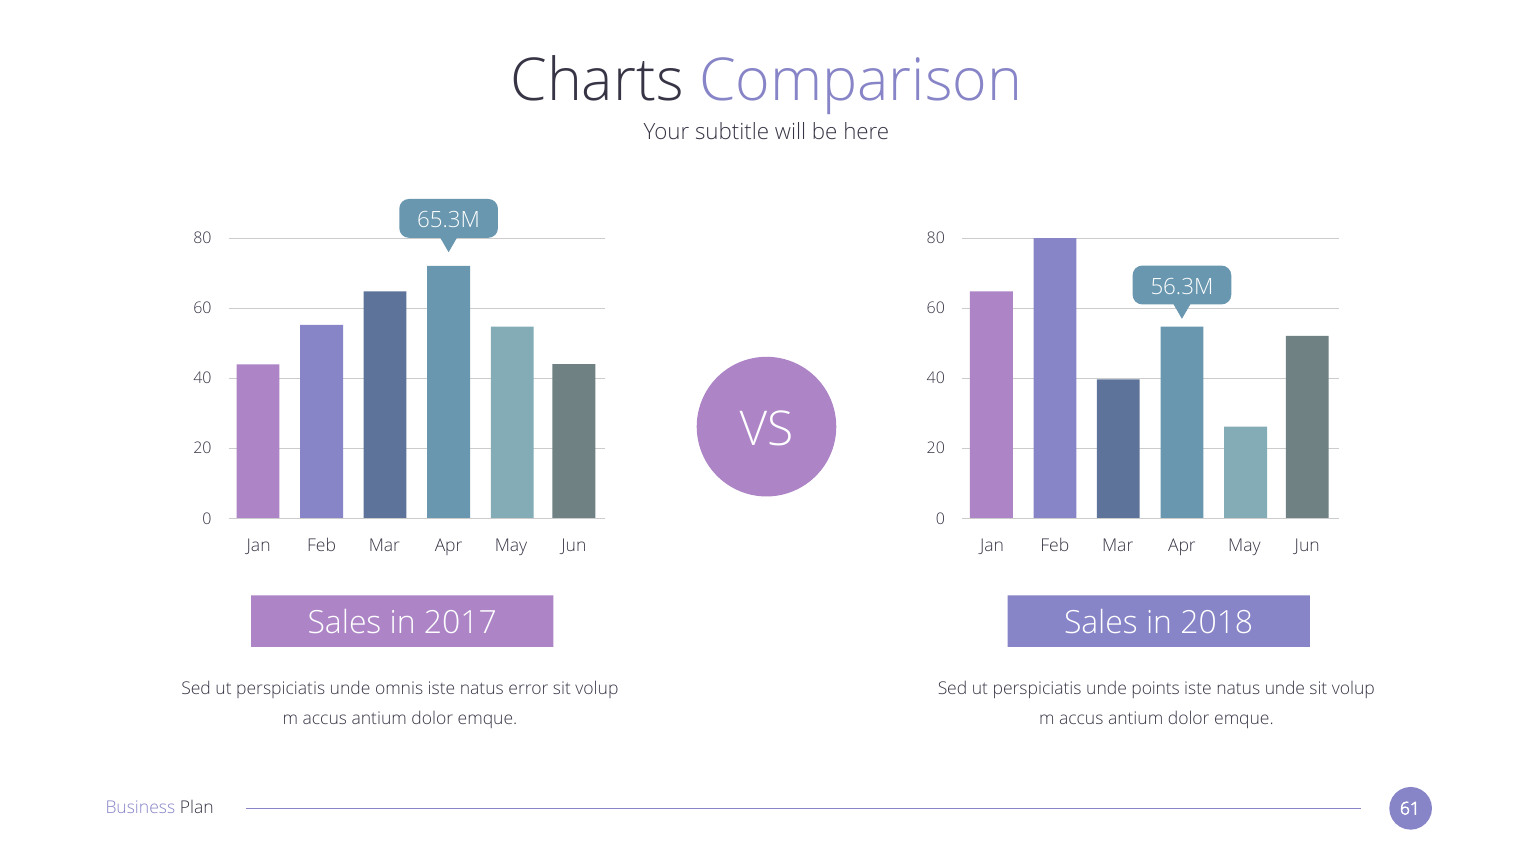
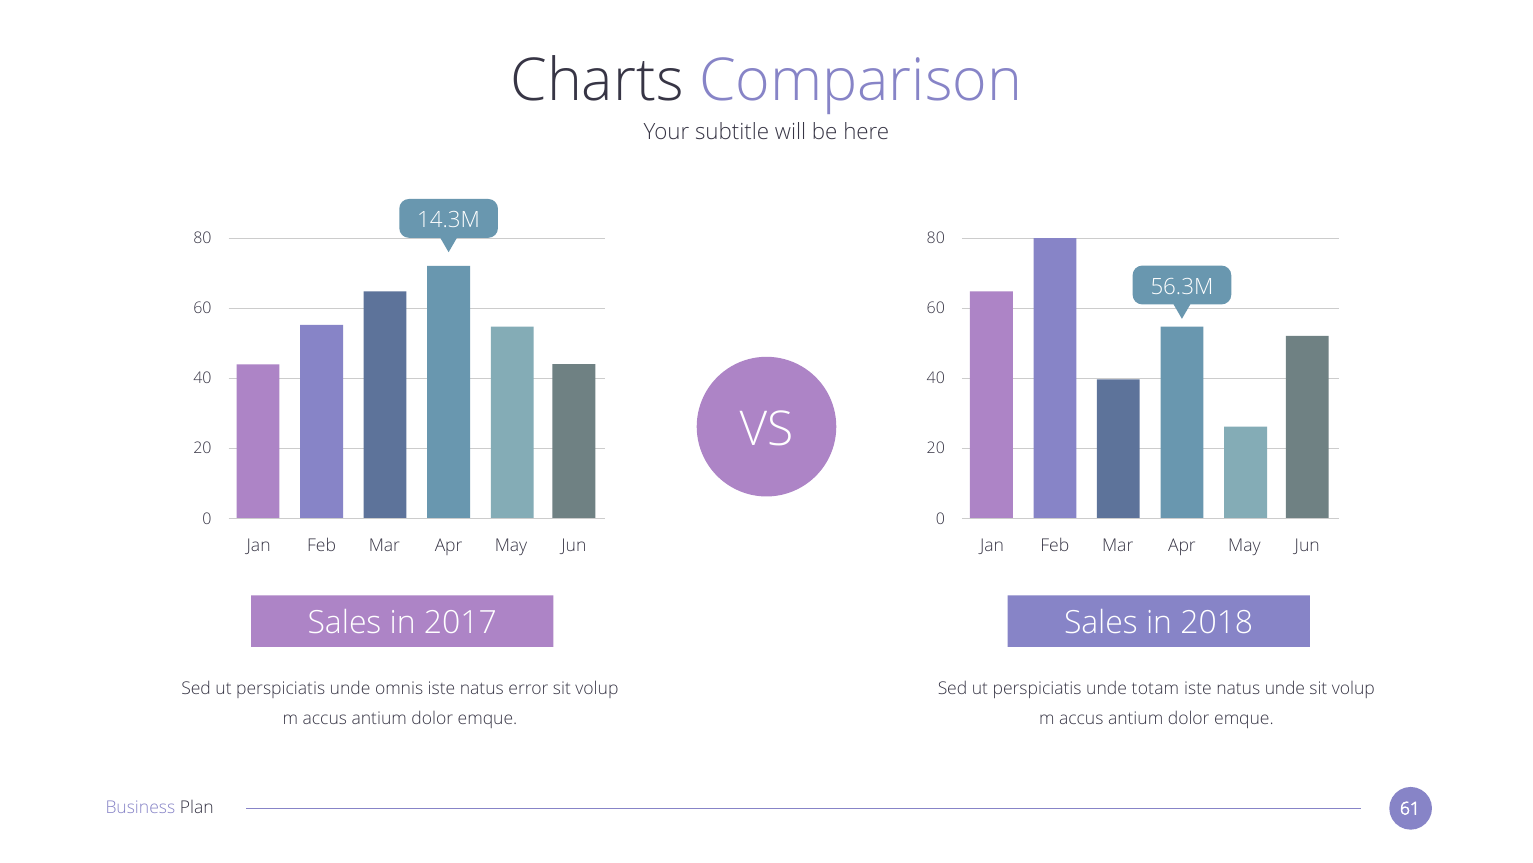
65.3M: 65.3M -> 14.3M
points: points -> totam
